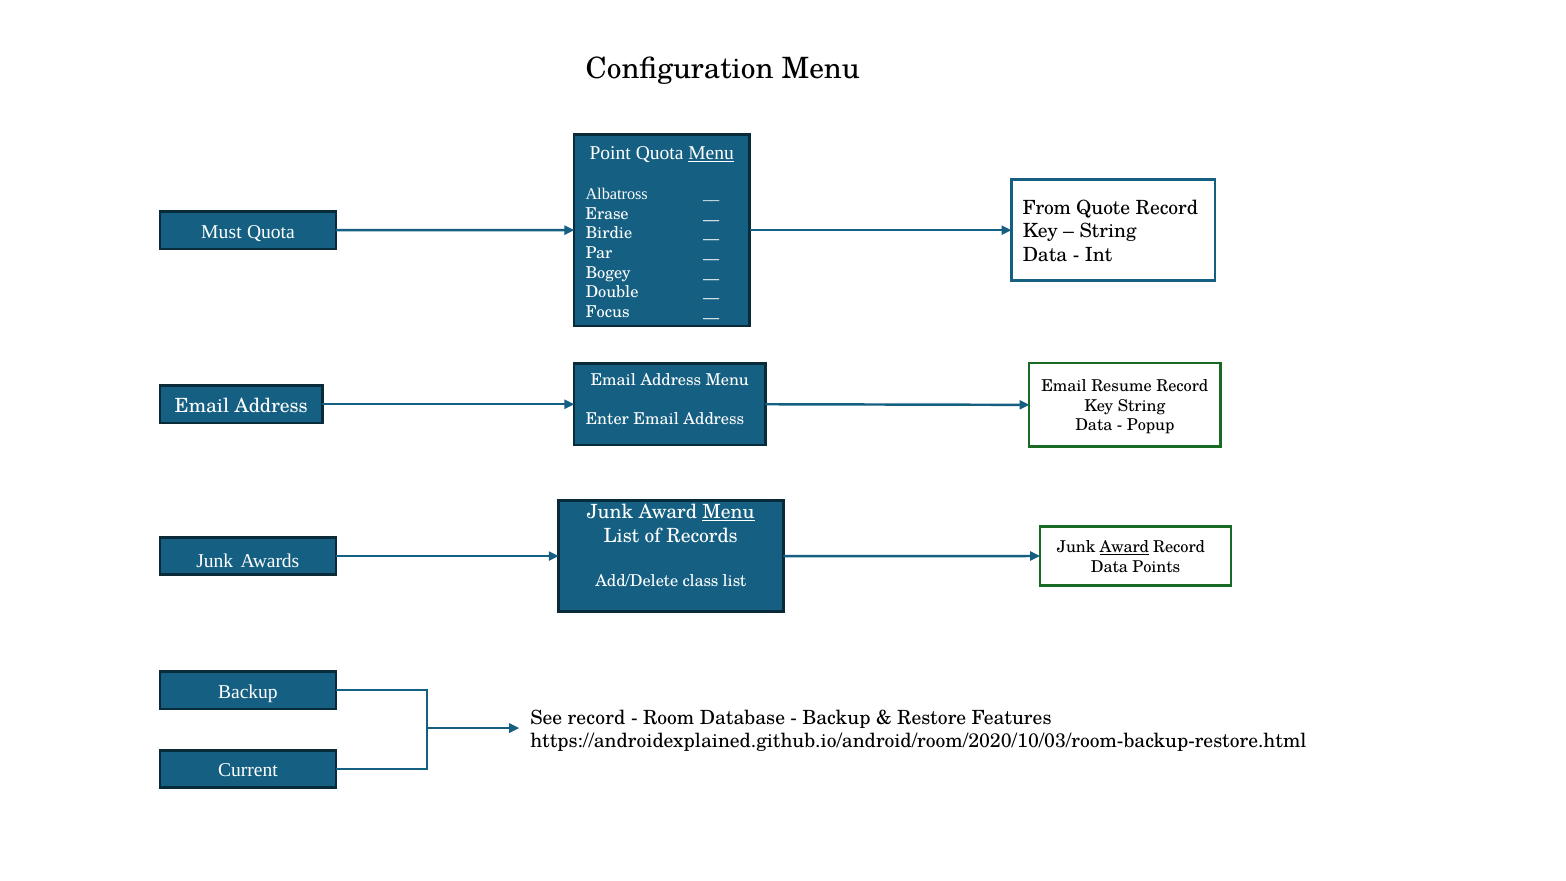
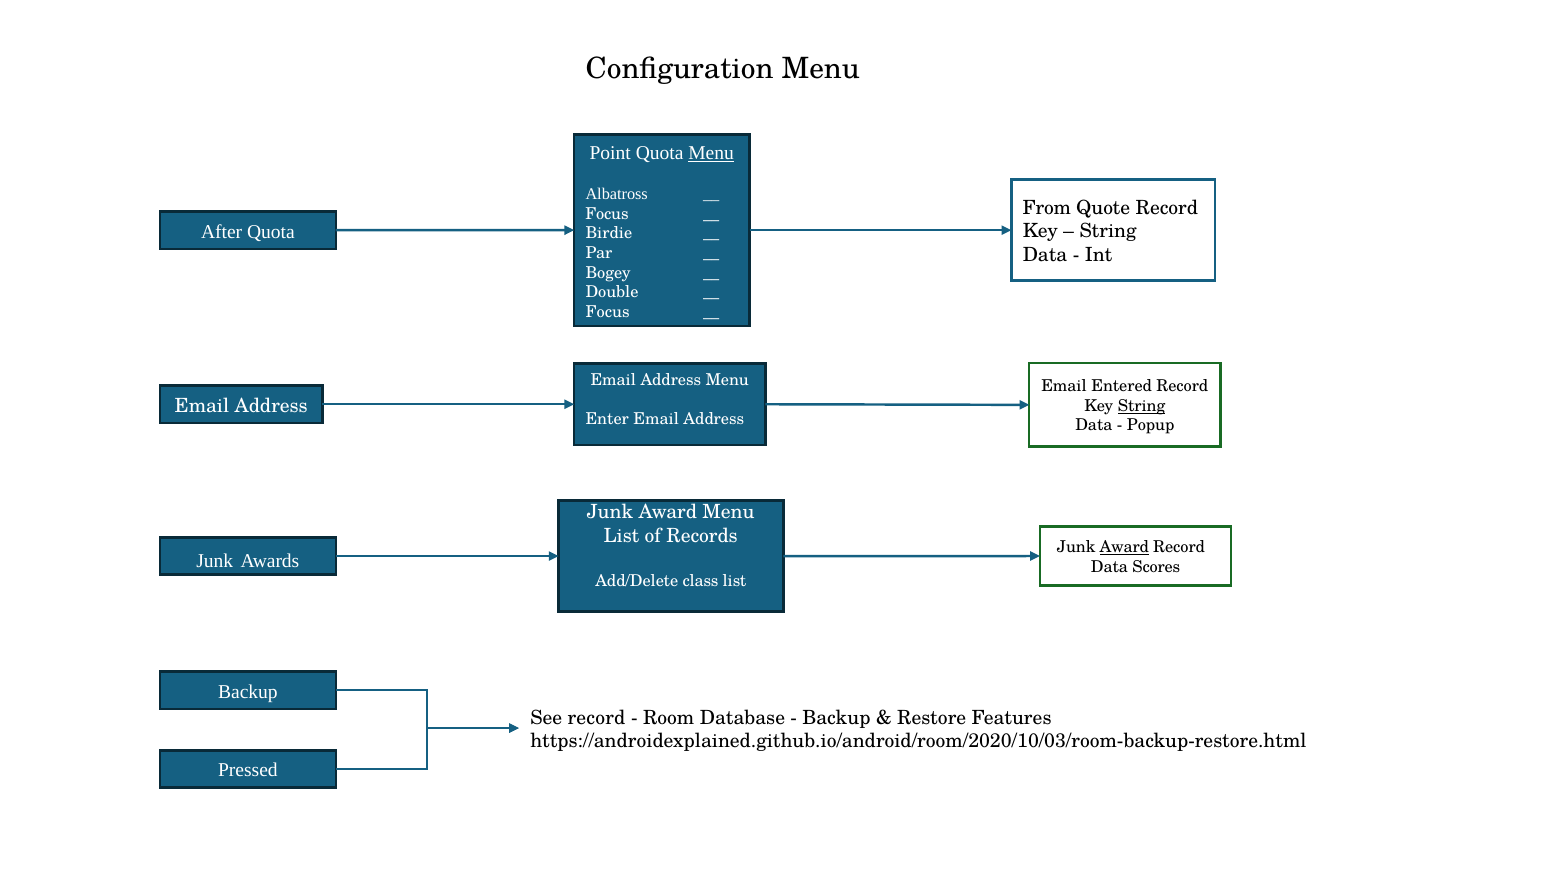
Erase at (607, 214): Erase -> Focus
Must: Must -> After
Resume: Resume -> Entered
String at (1142, 406) underline: none -> present
Menu at (729, 512) underline: present -> none
Points: Points -> Scores
Current: Current -> Pressed
